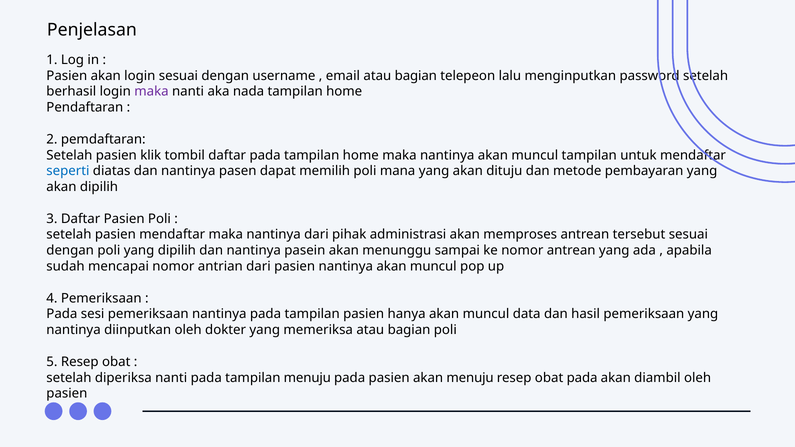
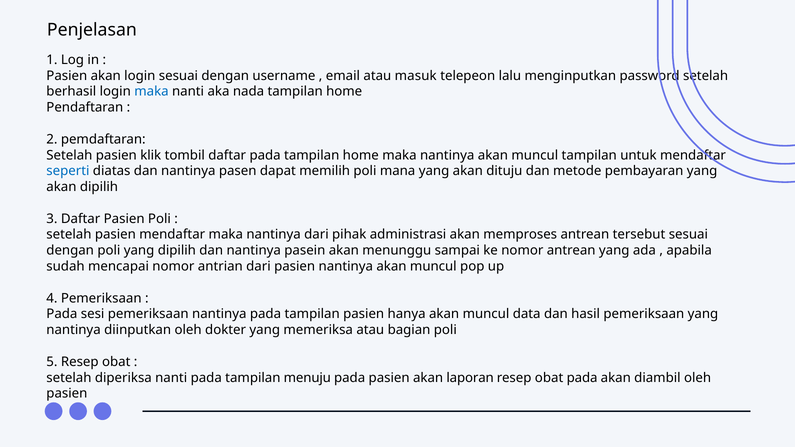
email atau bagian: bagian -> masuk
maka at (151, 92) colour: purple -> blue
akan menuju: menuju -> laporan
